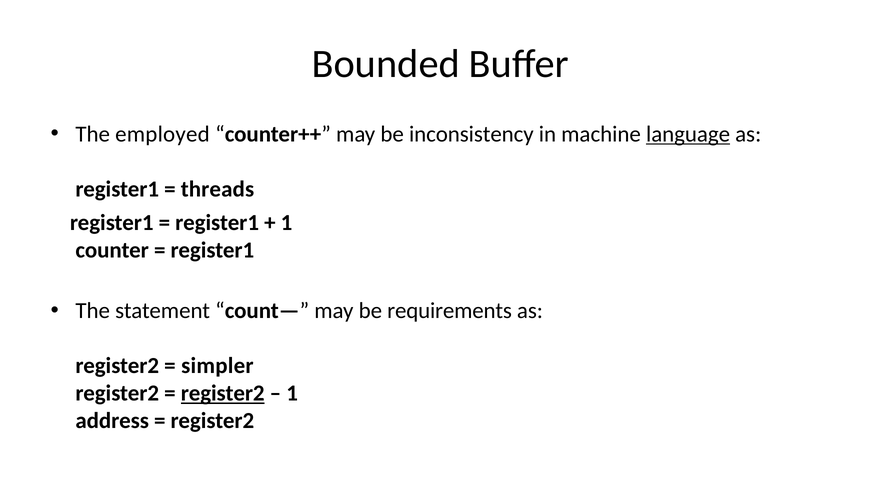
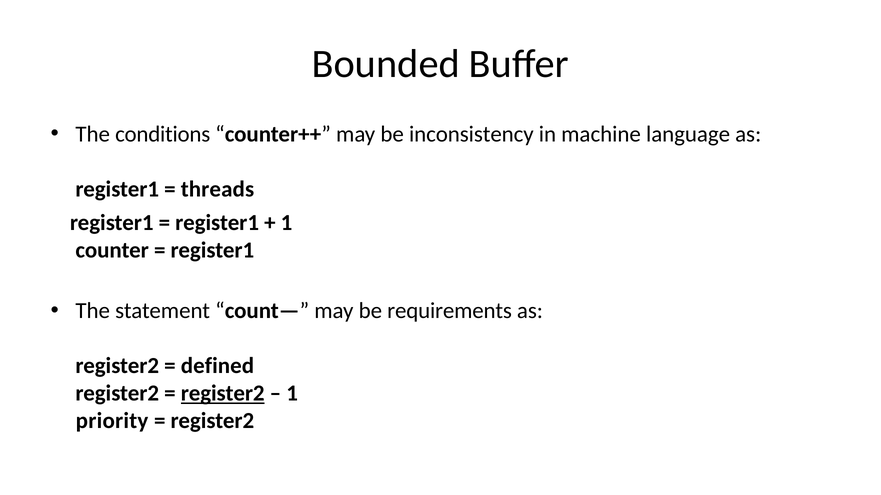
employed: employed -> conditions
language underline: present -> none
simpler: simpler -> defined
address: address -> priority
